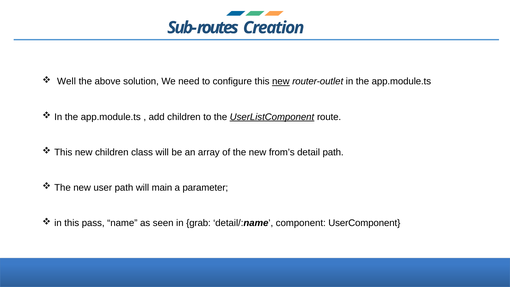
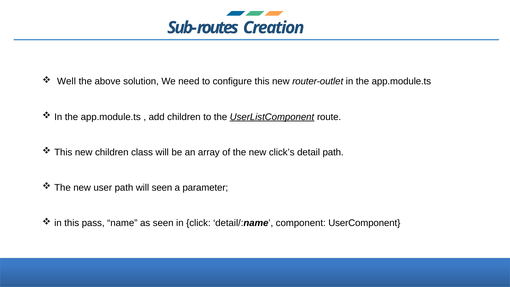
new at (281, 81) underline: present -> none
from’s: from’s -> click’s
will main: main -> seen
grab: grab -> click
